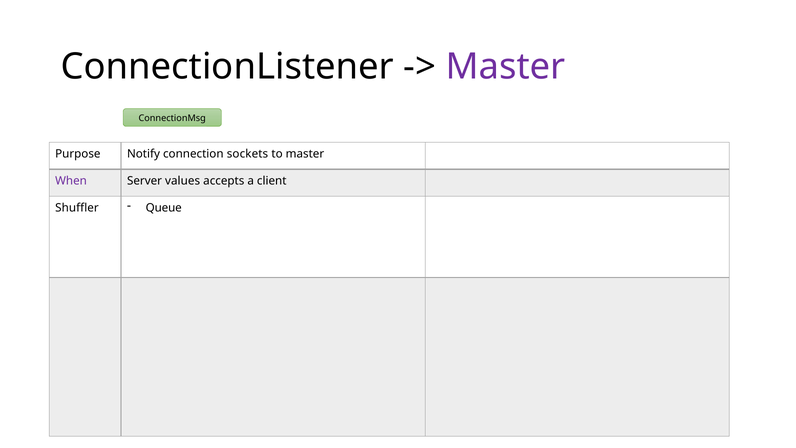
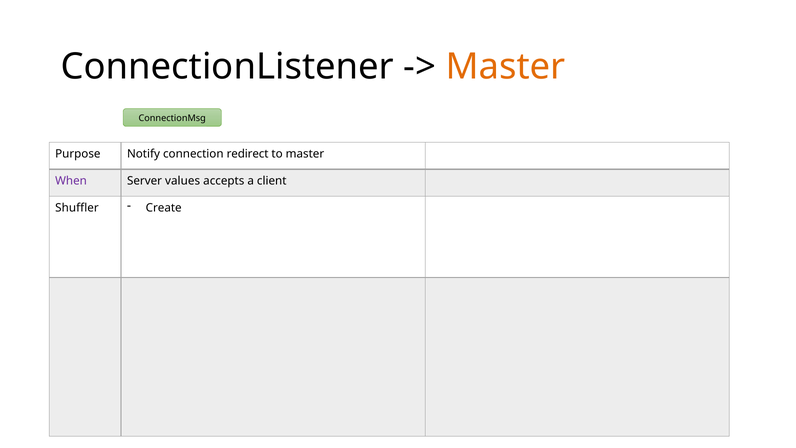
Master at (505, 67) colour: purple -> orange
sockets: sockets -> redirect
Queue: Queue -> Create
